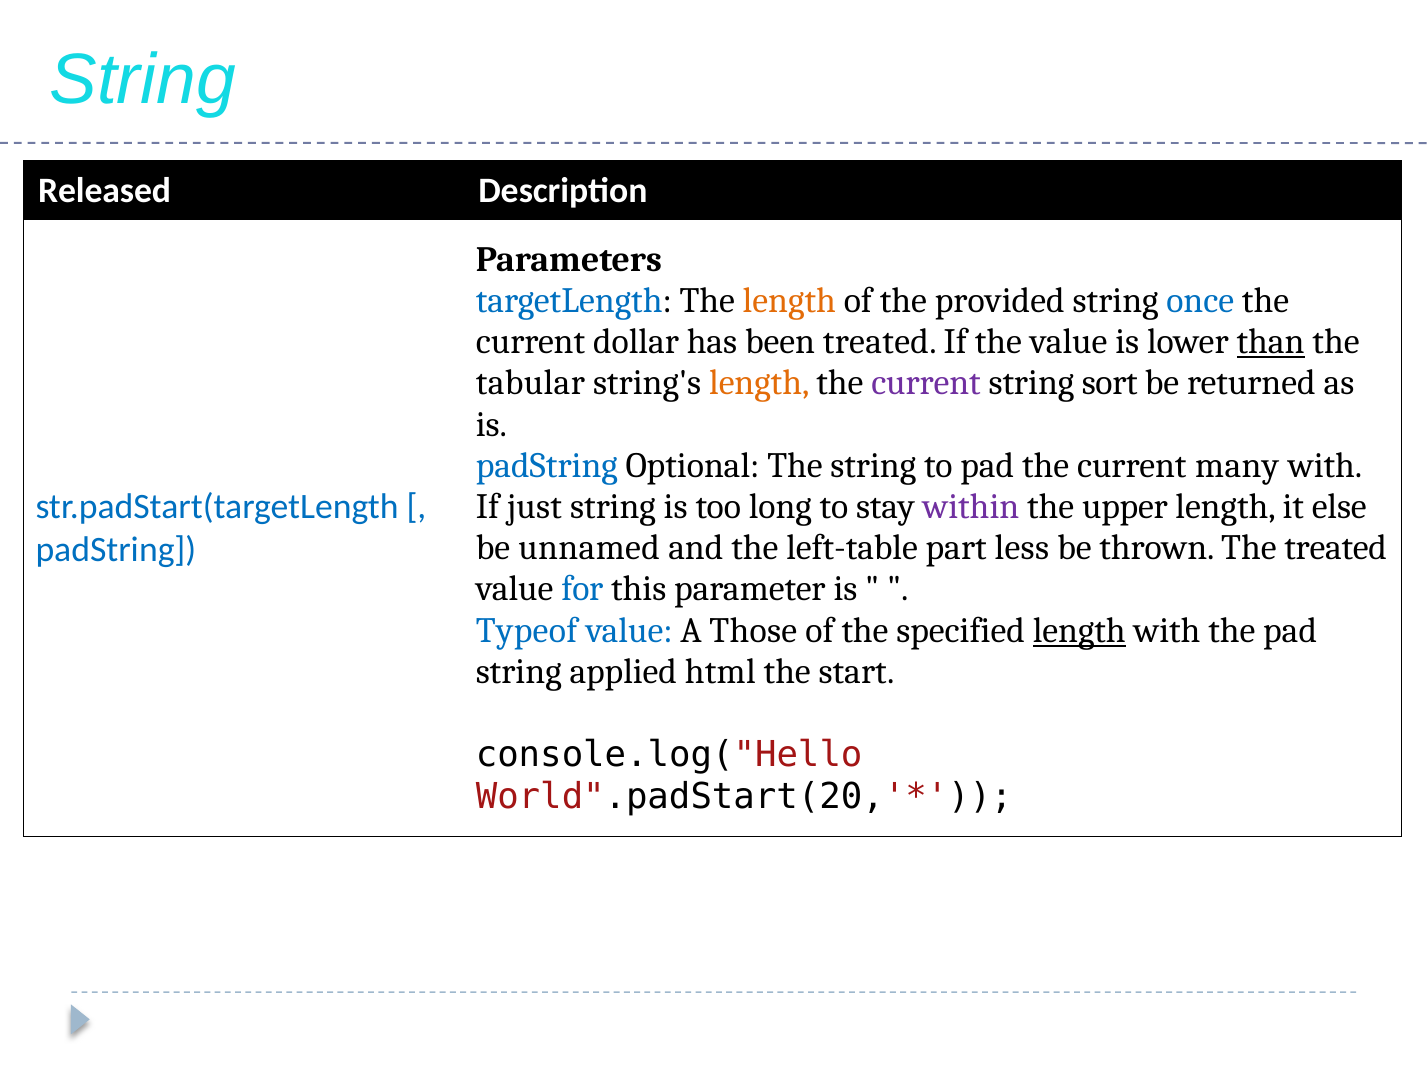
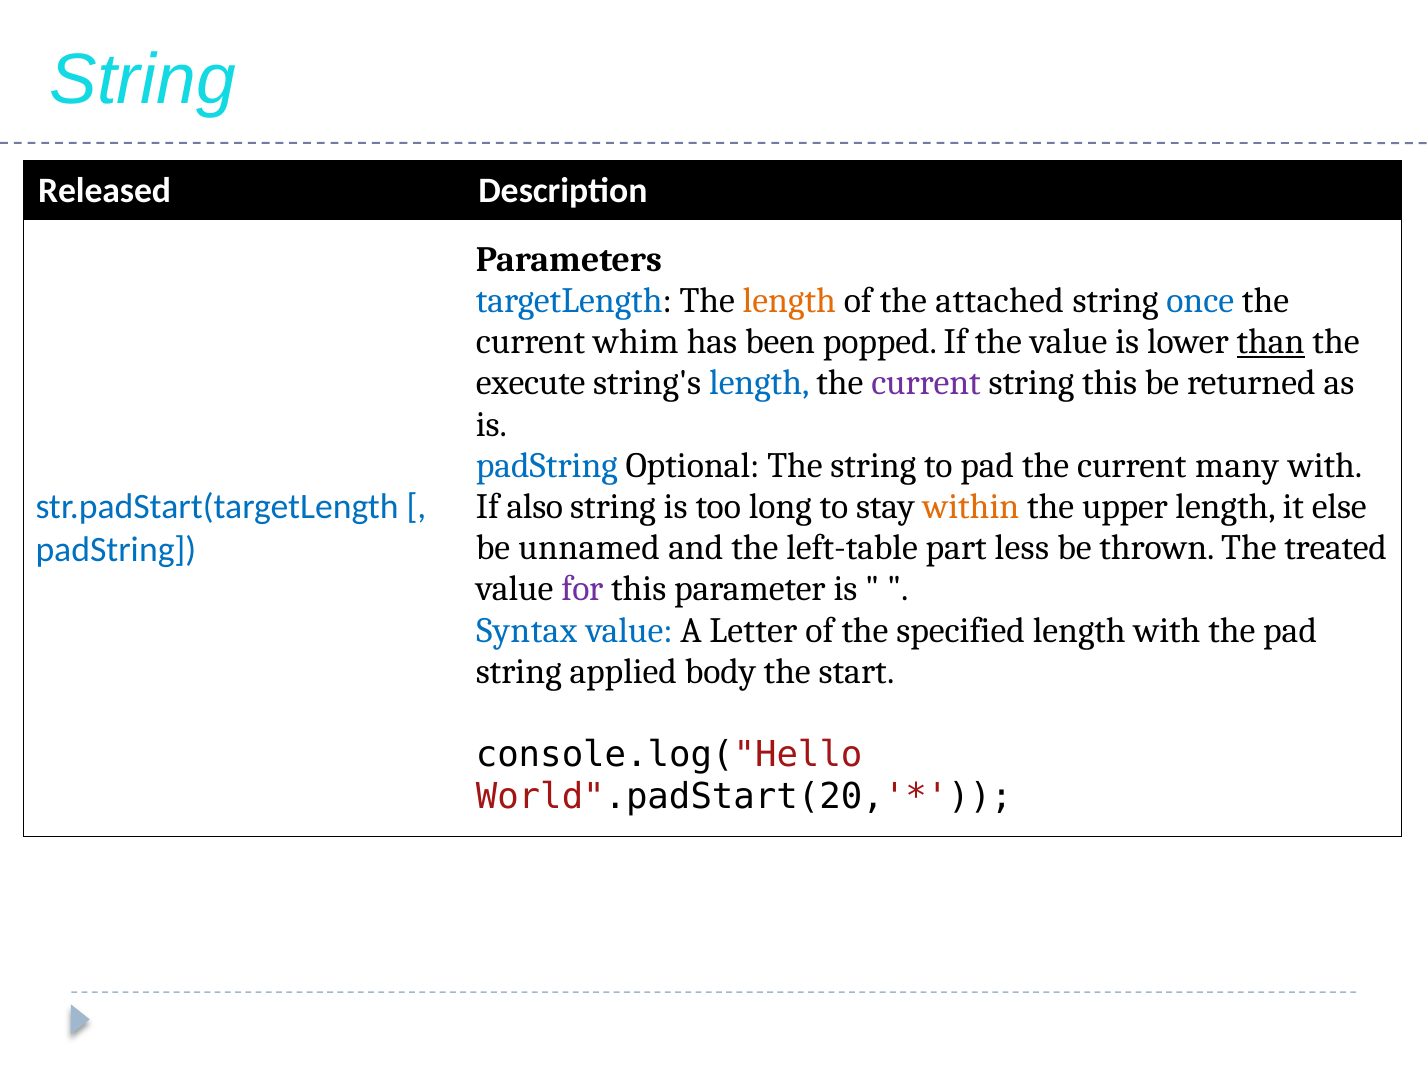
provided: provided -> attached
dollar: dollar -> whim
been treated: treated -> popped
tabular: tabular -> execute
length at (759, 383) colour: orange -> blue
string sort: sort -> this
just: just -> also
within colour: purple -> orange
for colour: blue -> purple
Typeof: Typeof -> Syntax
Those: Those -> Letter
length at (1079, 630) underline: present -> none
html: html -> body
